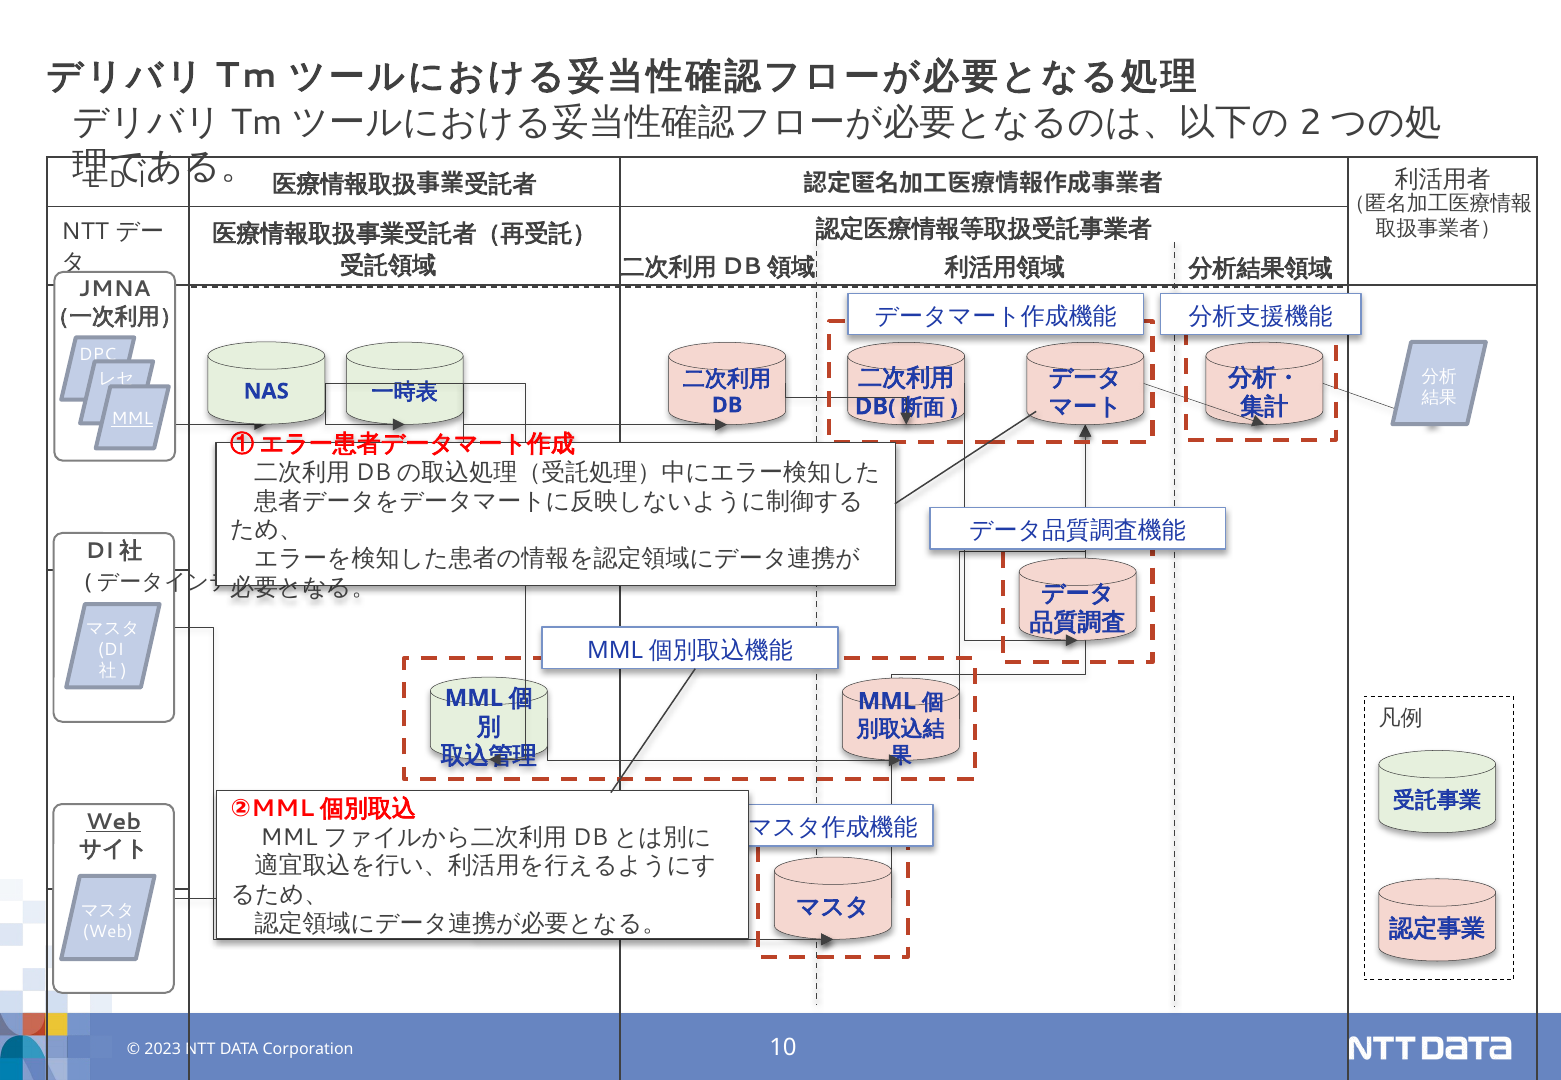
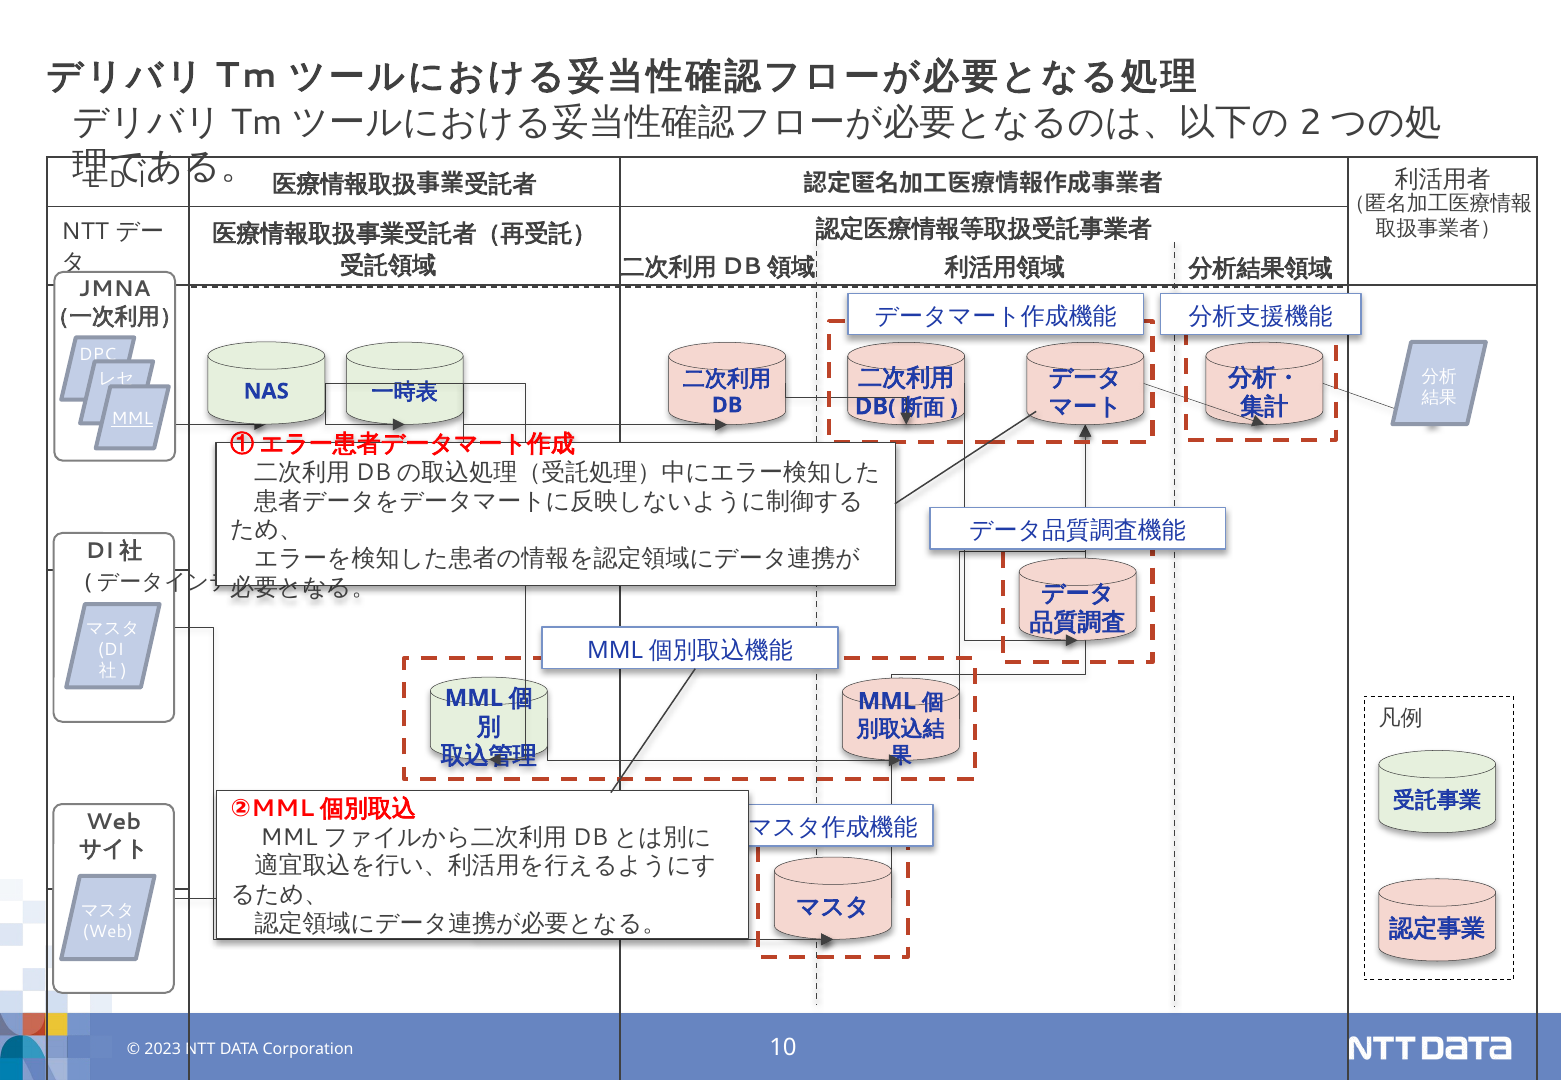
Web at (114, 822) underline: present -> none
